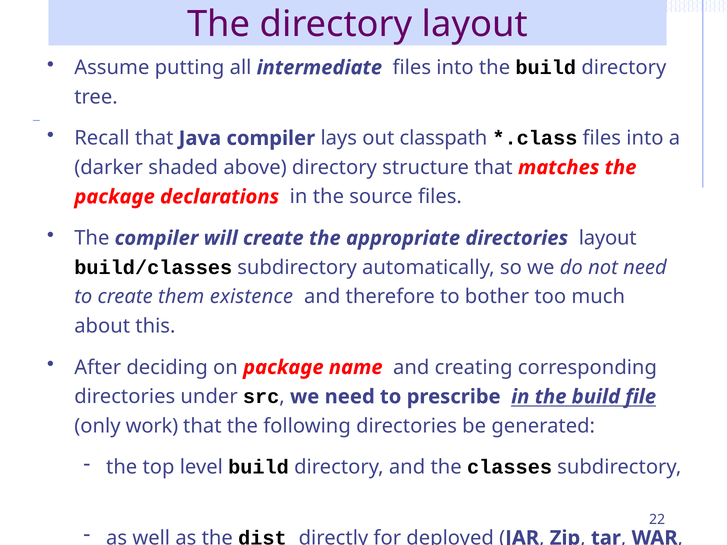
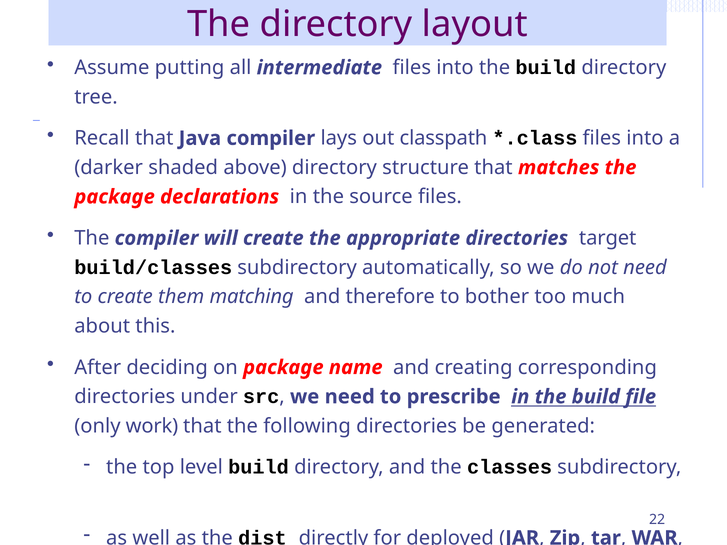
directories layout: layout -> target
existence: existence -> matching
